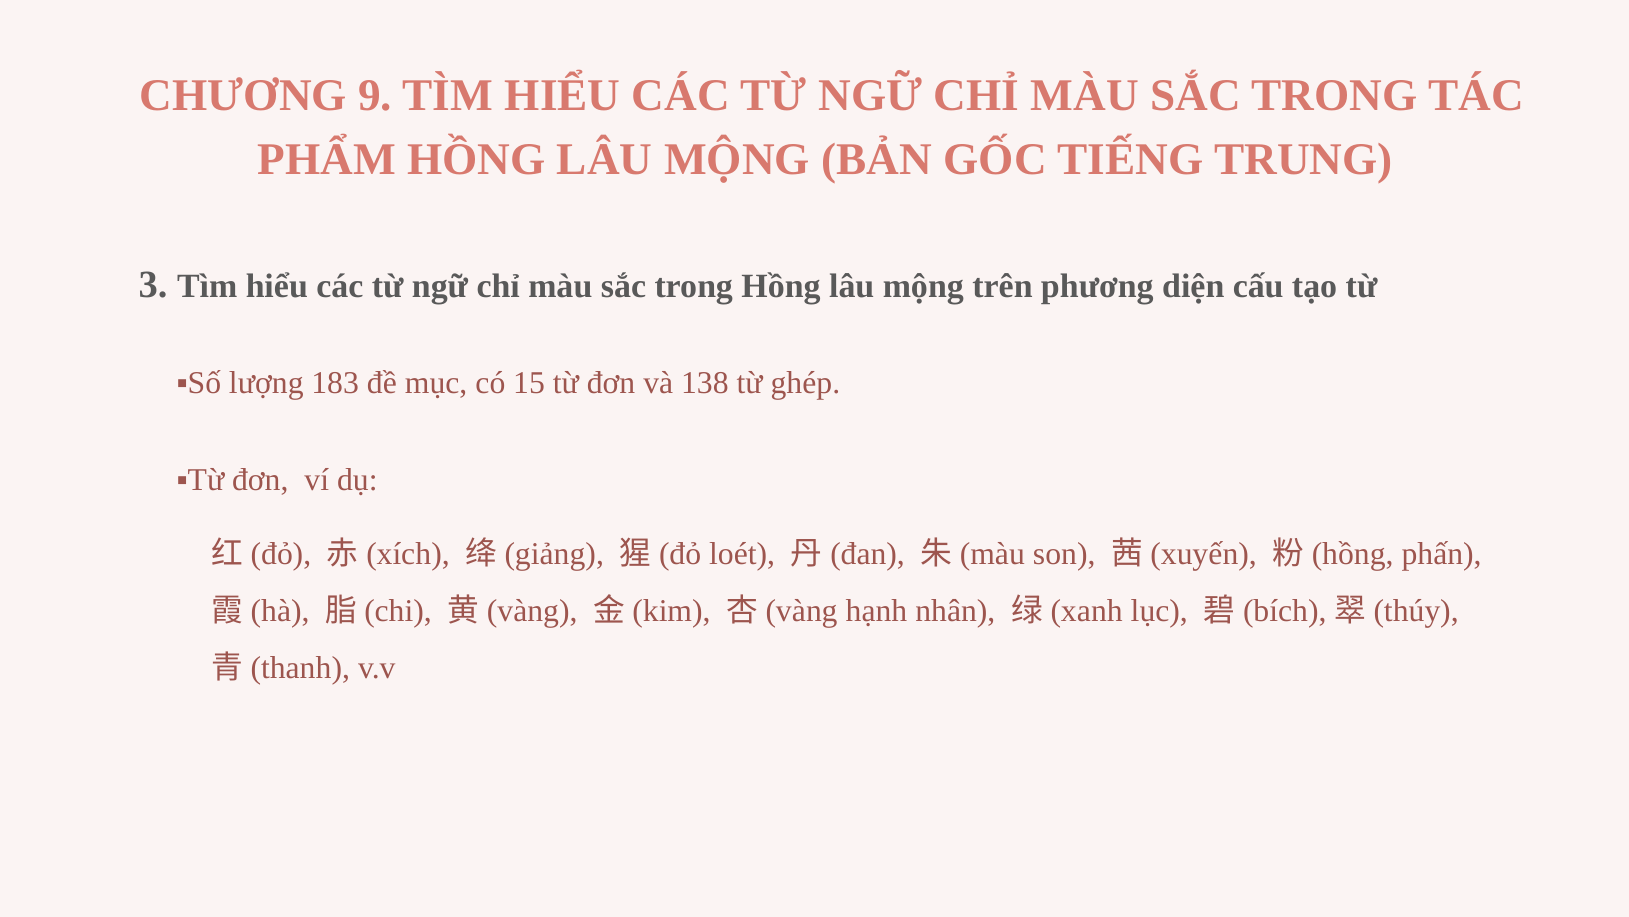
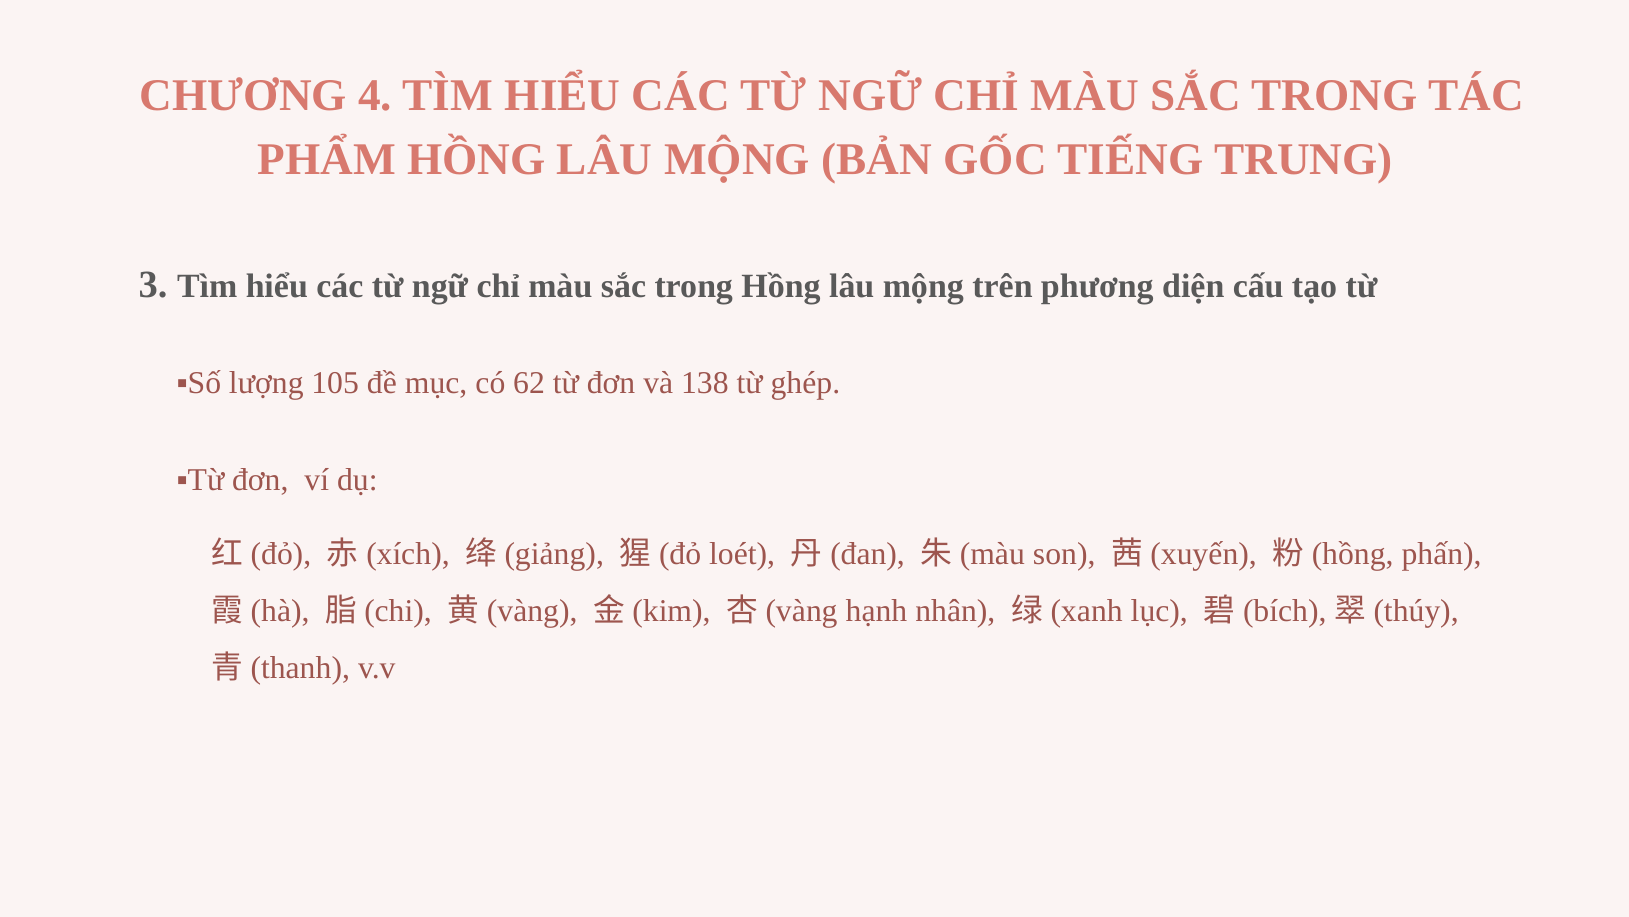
9: 9 -> 4
183: 183 -> 105
15: 15 -> 62
